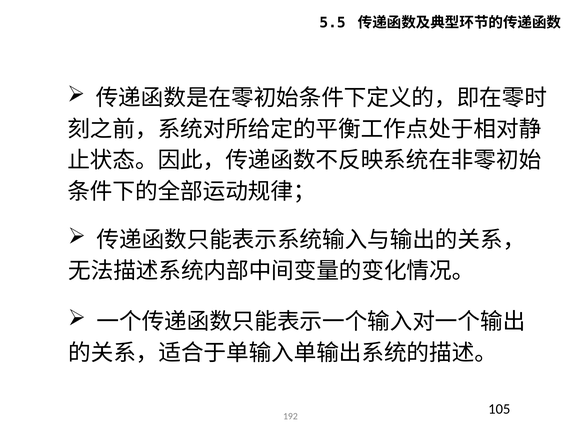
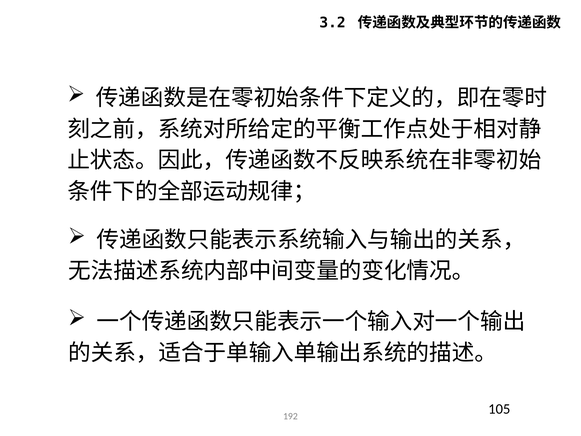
5.5: 5.5 -> 3.2
